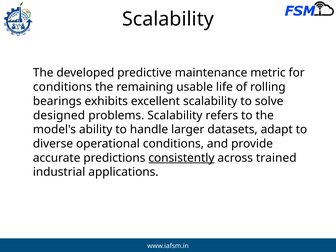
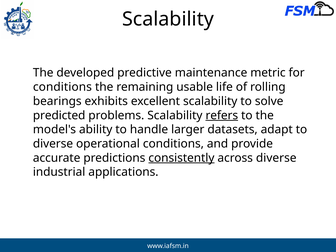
designed: designed -> predicted
refers underline: none -> present
across trained: trained -> diverse
